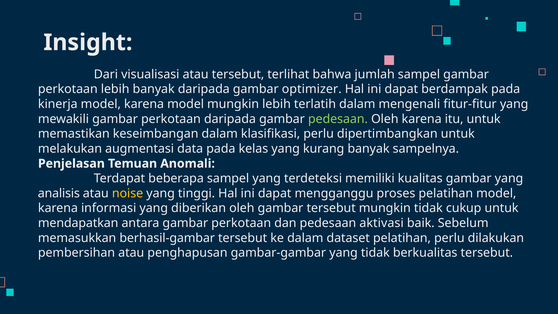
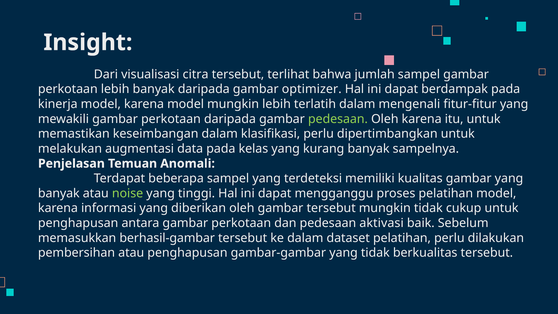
visualisasi atau: atau -> citra
analisis at (59, 193): analisis -> banyak
noise colour: yellow -> light green
mendapatkan at (78, 223): mendapatkan -> penghapusan
